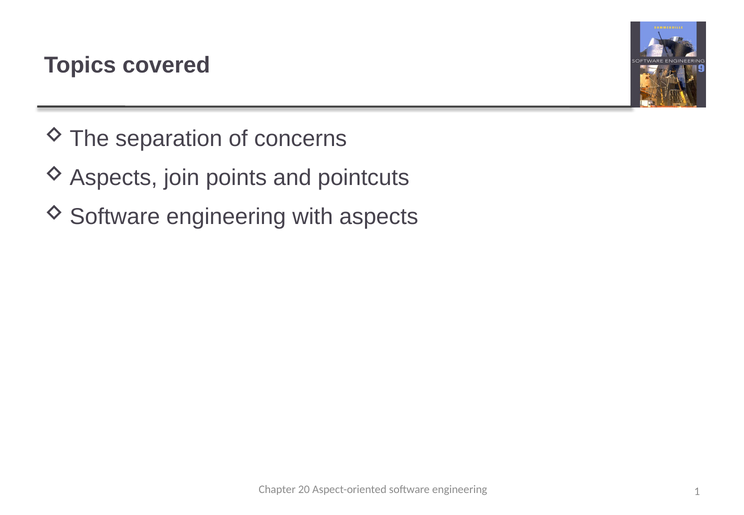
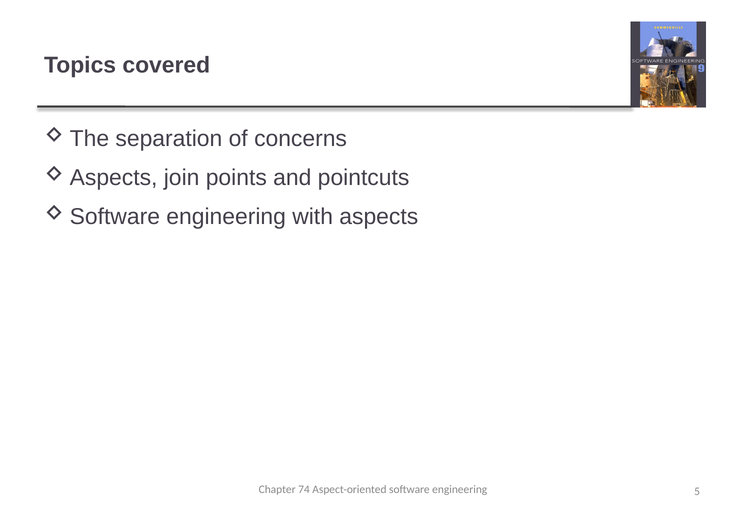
20: 20 -> 74
1: 1 -> 5
